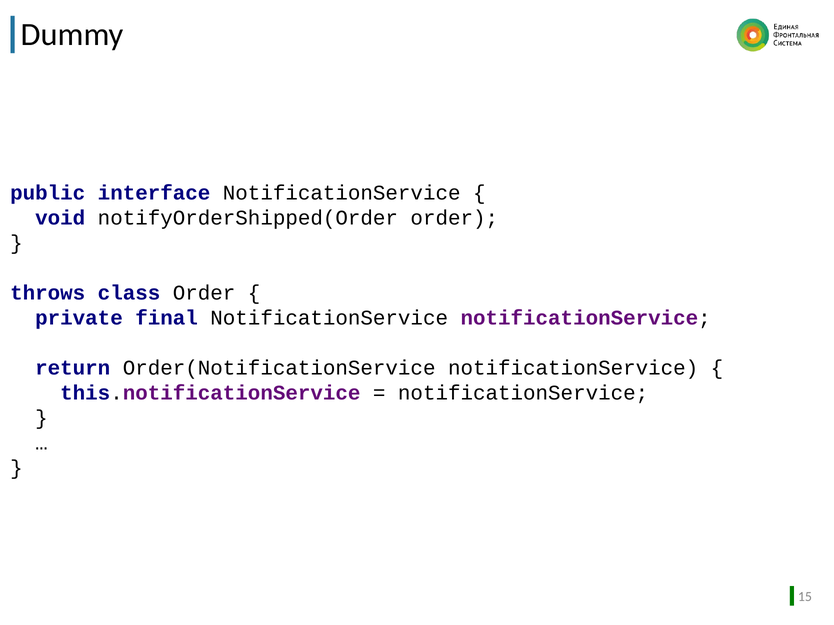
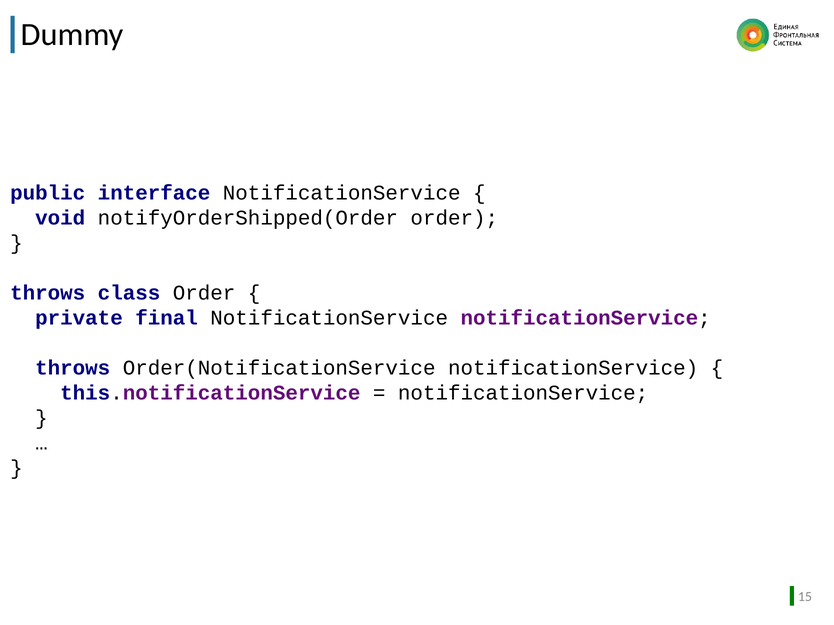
return at (73, 368): return -> throws
